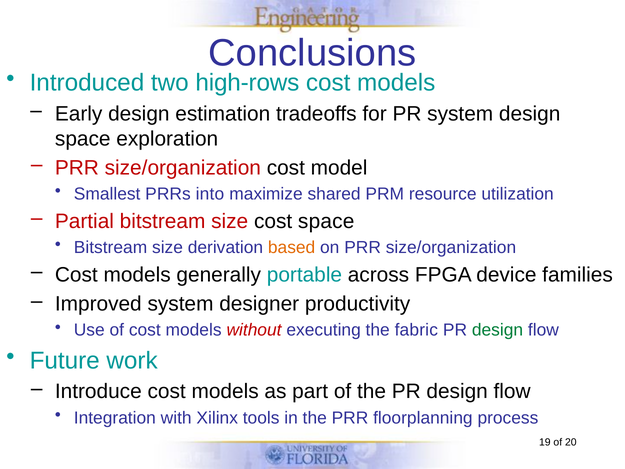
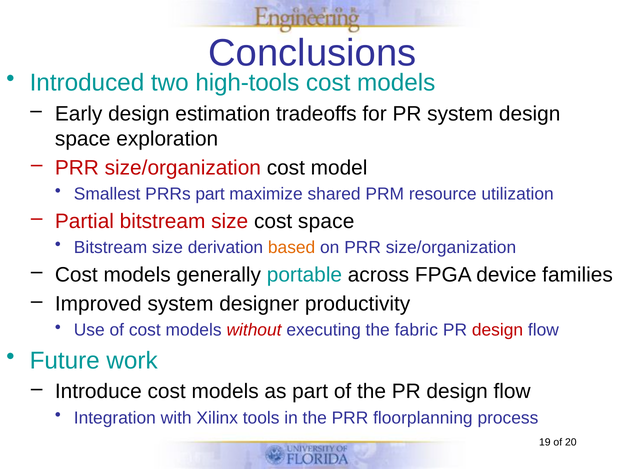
high-rows: high-rows -> high-tools
PRRs into: into -> part
design at (498, 330) colour: green -> red
